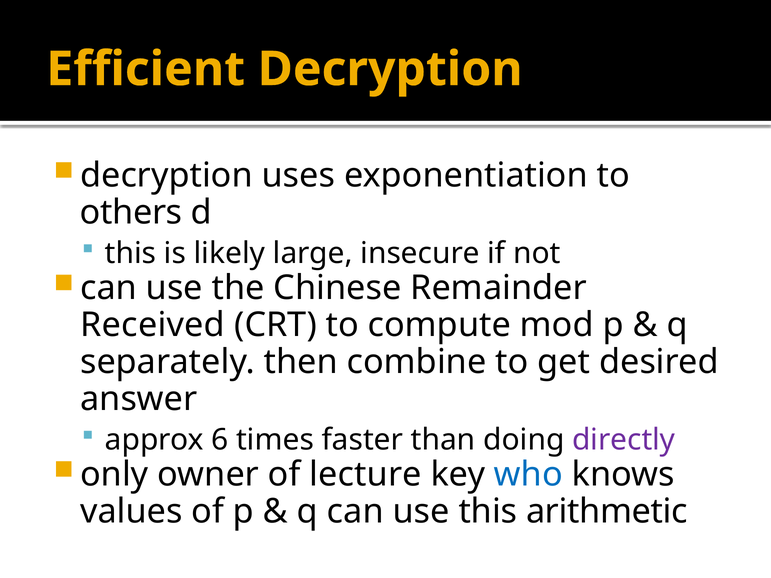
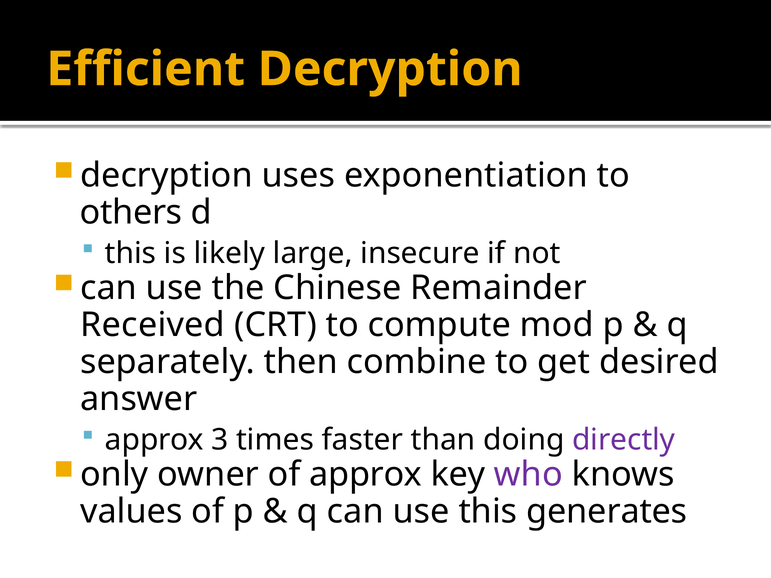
6: 6 -> 3
of lecture: lecture -> approx
who colour: blue -> purple
arithmetic: arithmetic -> generates
